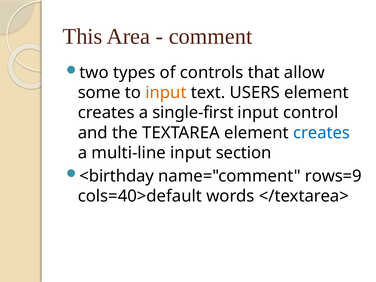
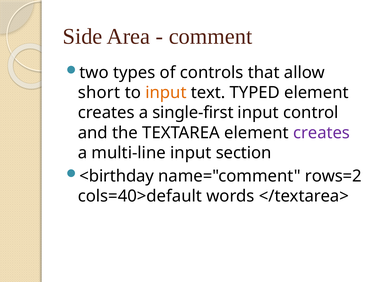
This: This -> Side
some: some -> short
USERS: USERS -> TYPED
creates at (322, 133) colour: blue -> purple
rows=9: rows=9 -> rows=2
